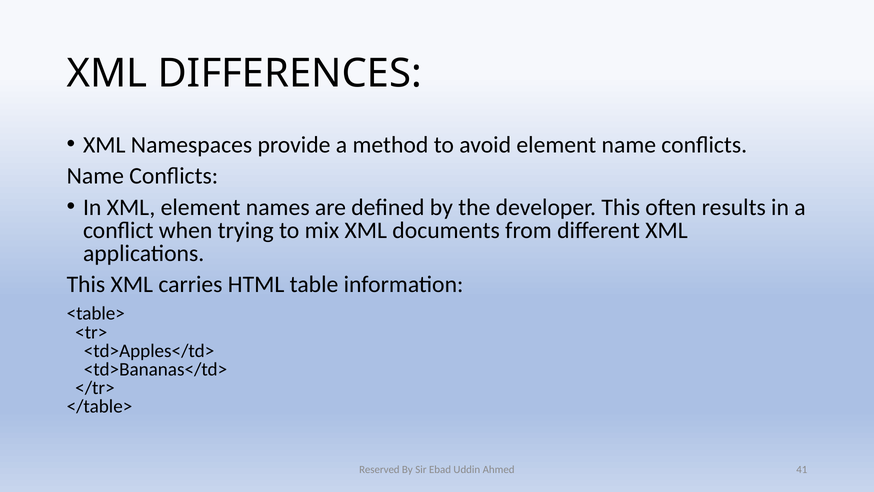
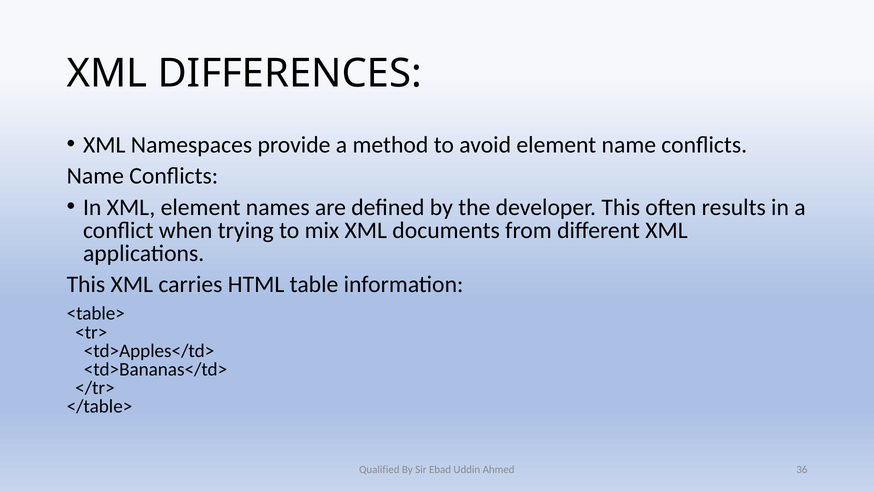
Reserved: Reserved -> Qualified
41: 41 -> 36
